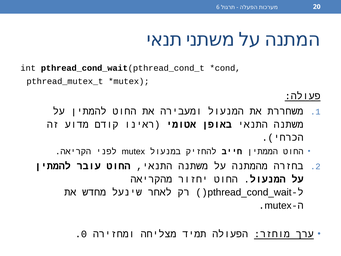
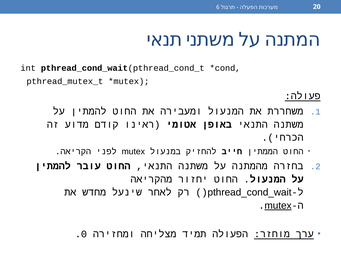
mutex at (278, 205) underline: none -> present
